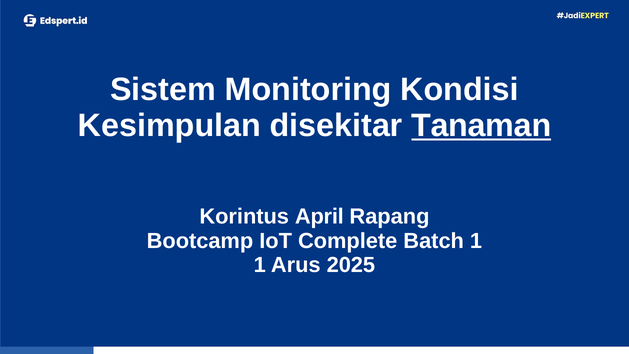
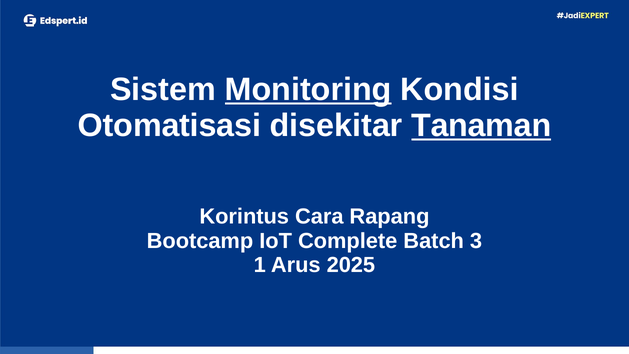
Monitoring underline: none -> present
Kesimpulan: Kesimpulan -> Otomatisasi
April: April -> Cara
Batch 1: 1 -> 3
